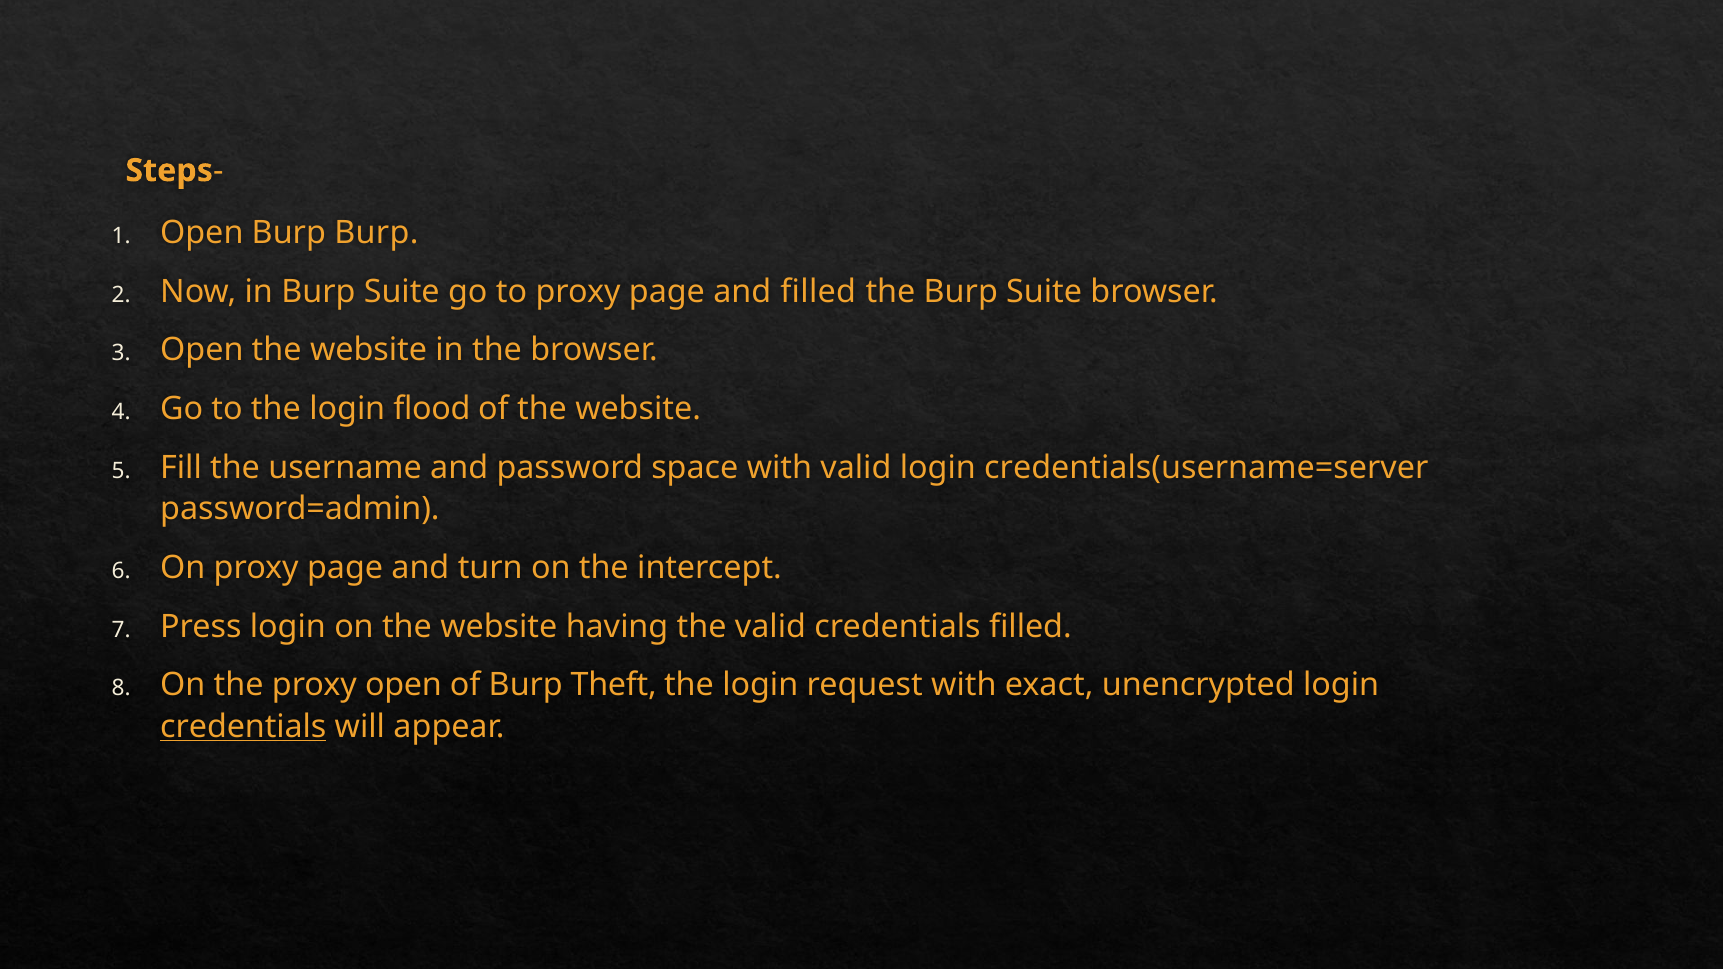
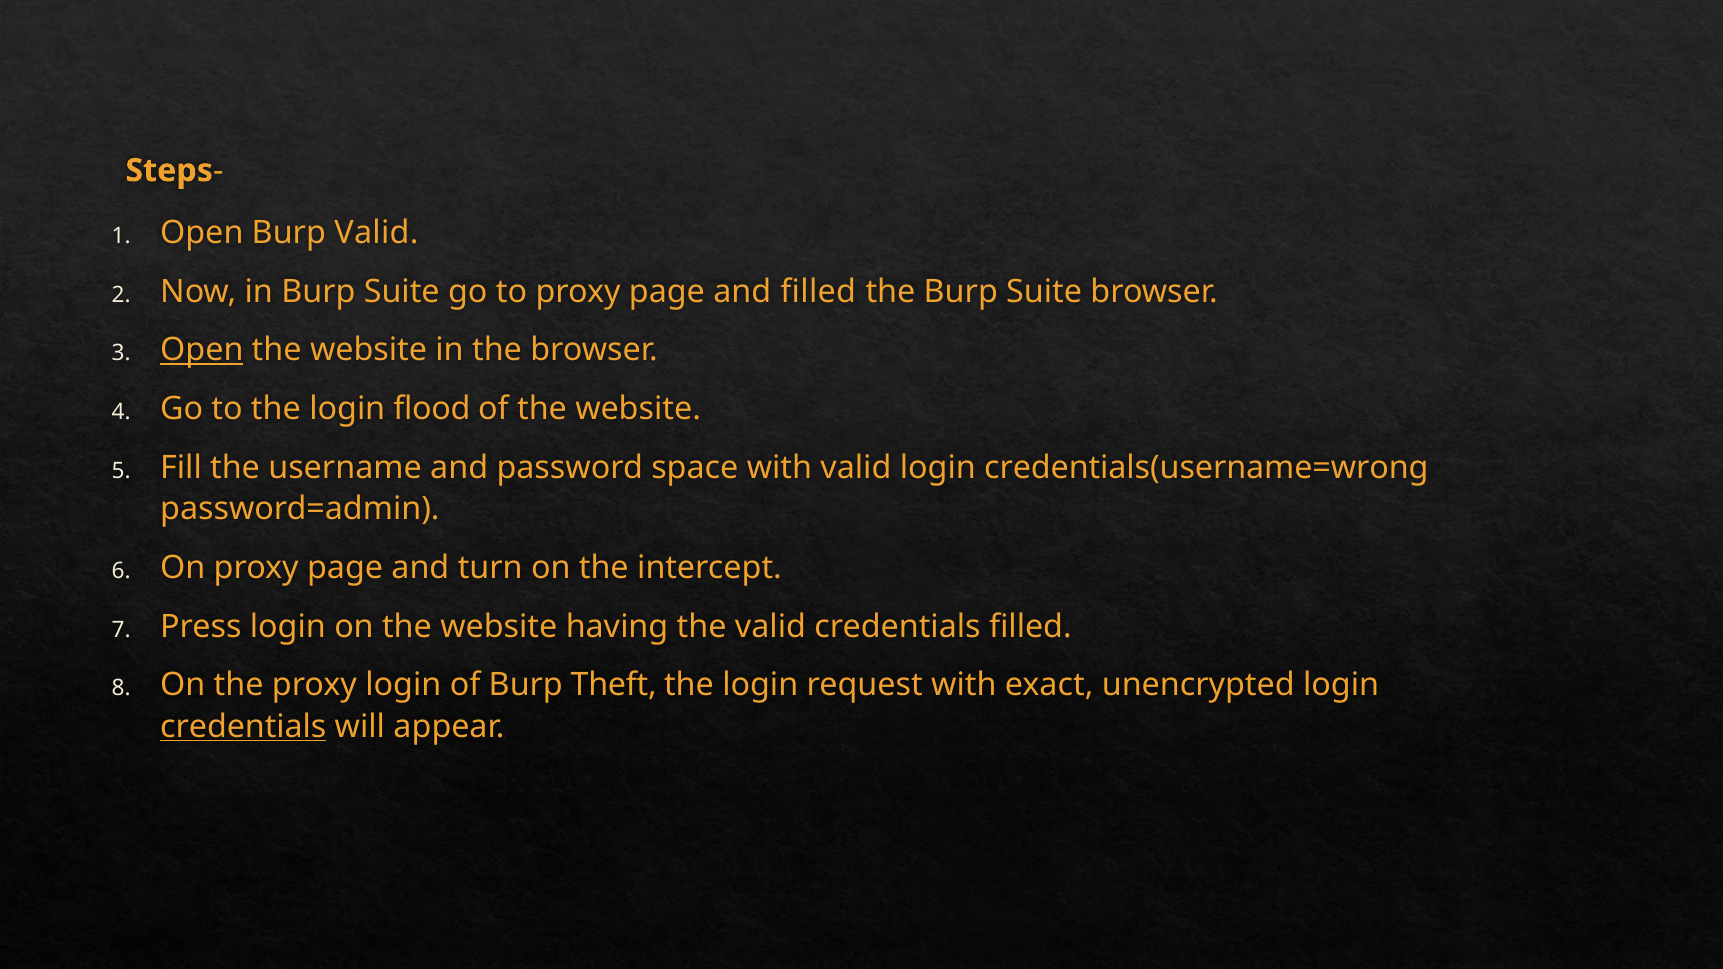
Burp Burp: Burp -> Valid
Open at (202, 350) underline: none -> present
credentials(username=server: credentials(username=server -> credentials(username=wrong
proxy open: open -> login
